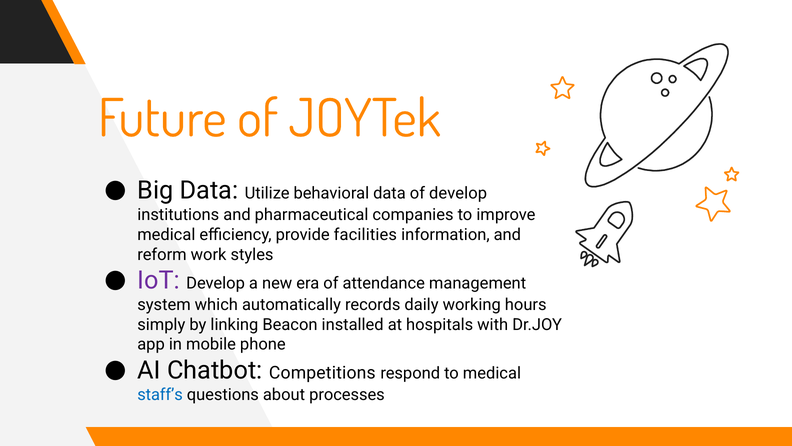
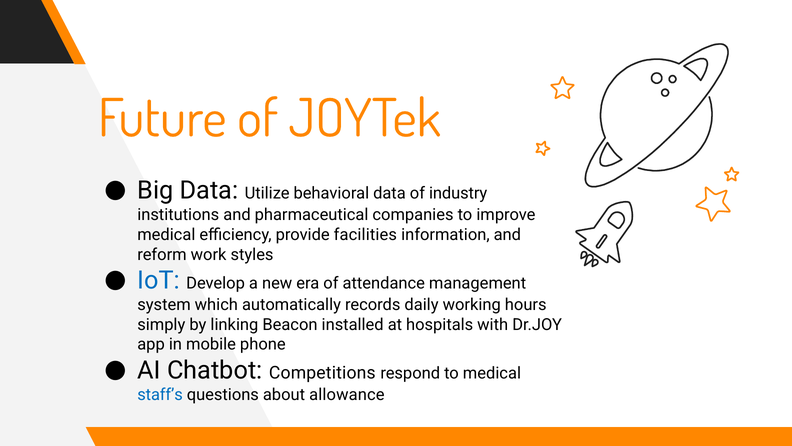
of develop: develop -> industry
IoT colour: purple -> blue
processes: processes -> allowance
